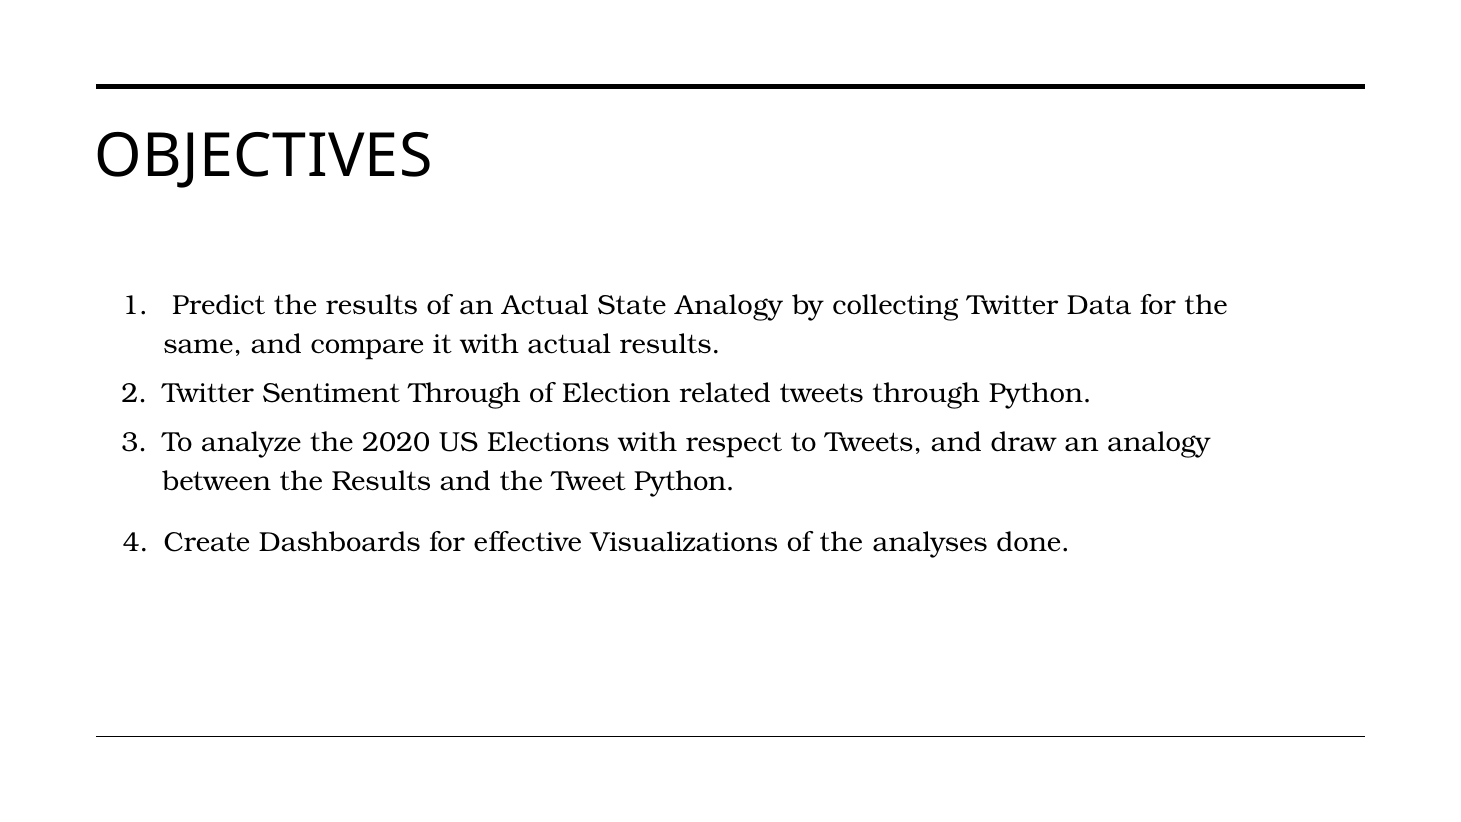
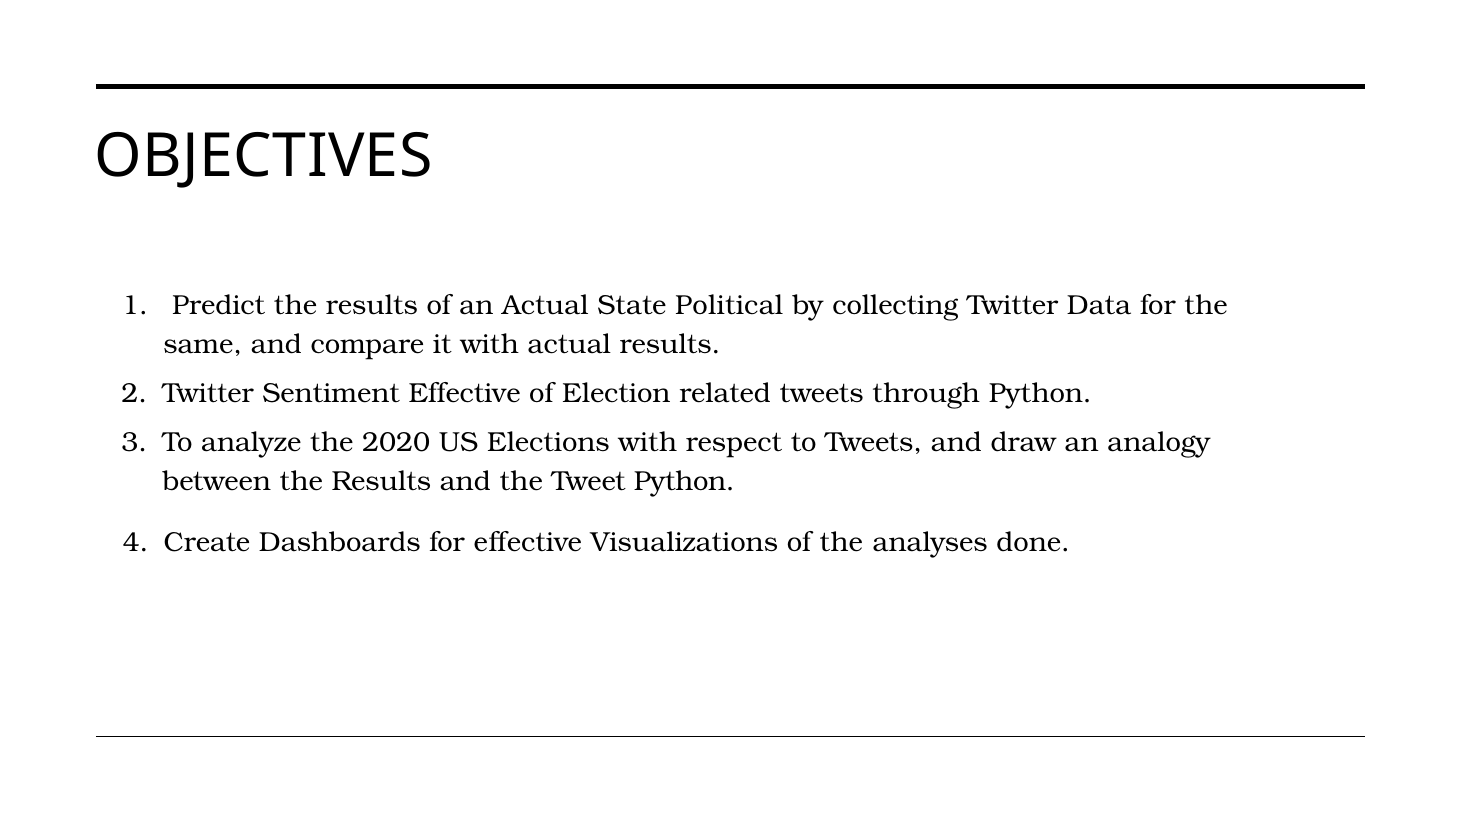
State Analogy: Analogy -> Political
Sentiment Through: Through -> Effective
